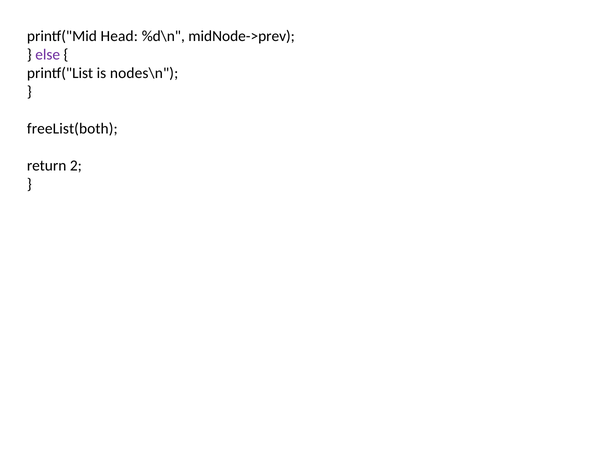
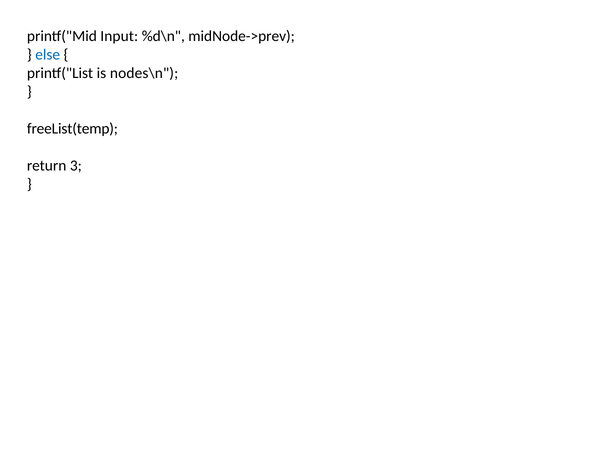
Head: Head -> Input
else colour: purple -> blue
freeList(both: freeList(both -> freeList(temp
2: 2 -> 3
